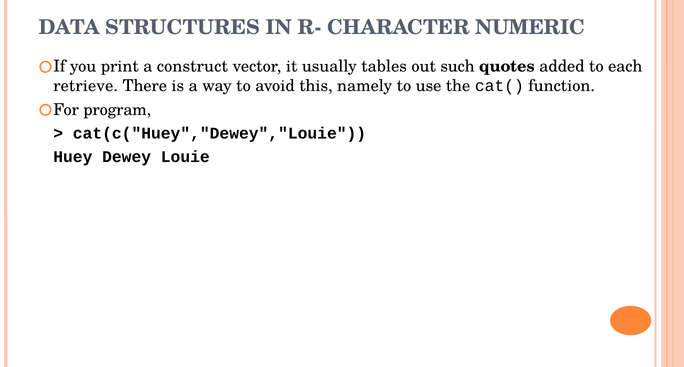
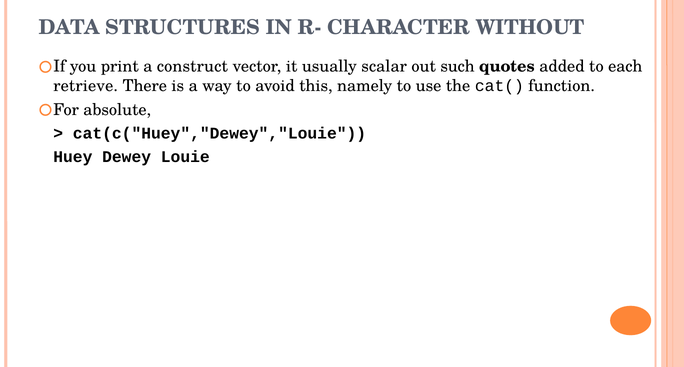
NUMERIC: NUMERIC -> WITHOUT
tables: tables -> scalar
program: program -> absolute
